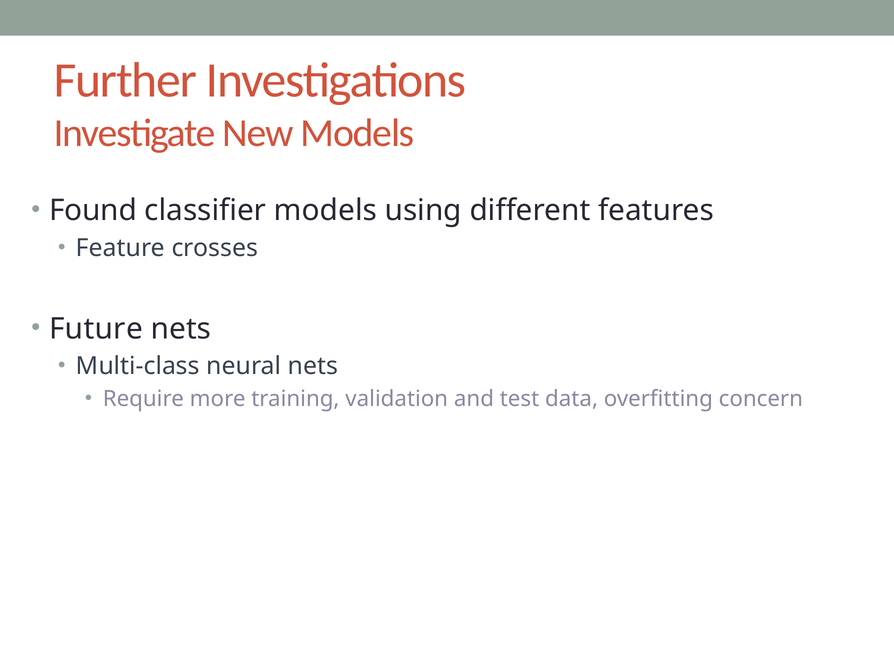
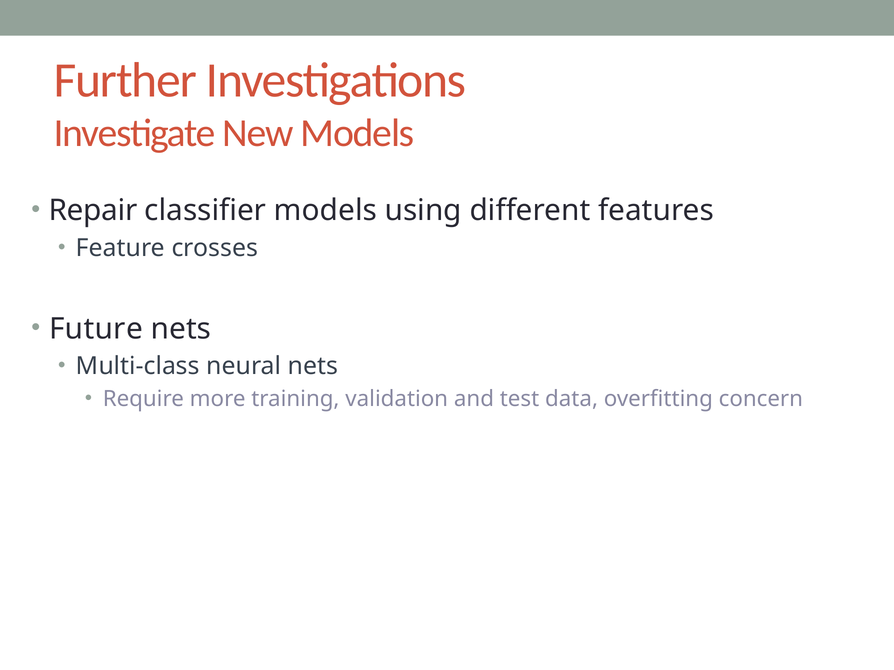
Found: Found -> Repair
